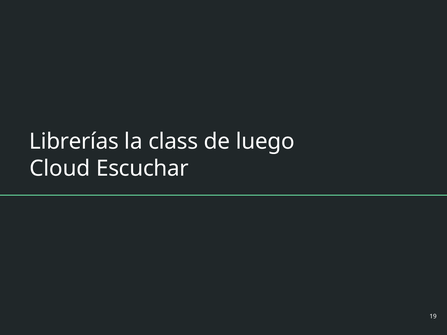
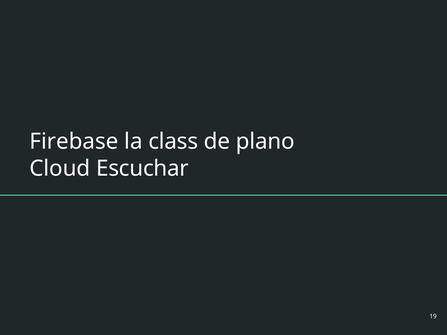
Librerías: Librerías -> Firebase
luego: luego -> plano
